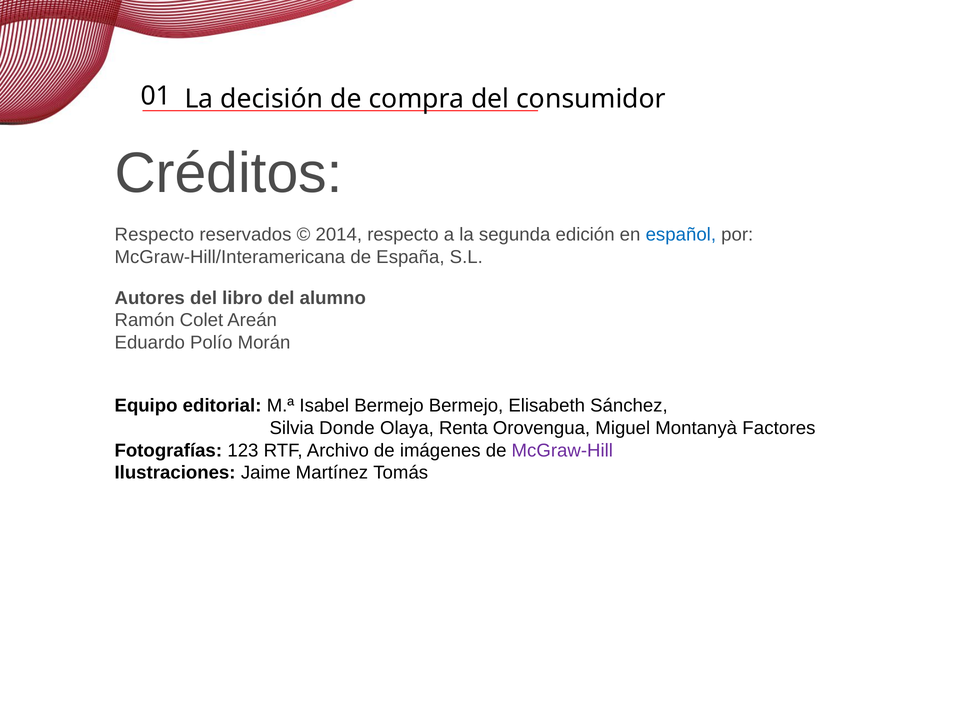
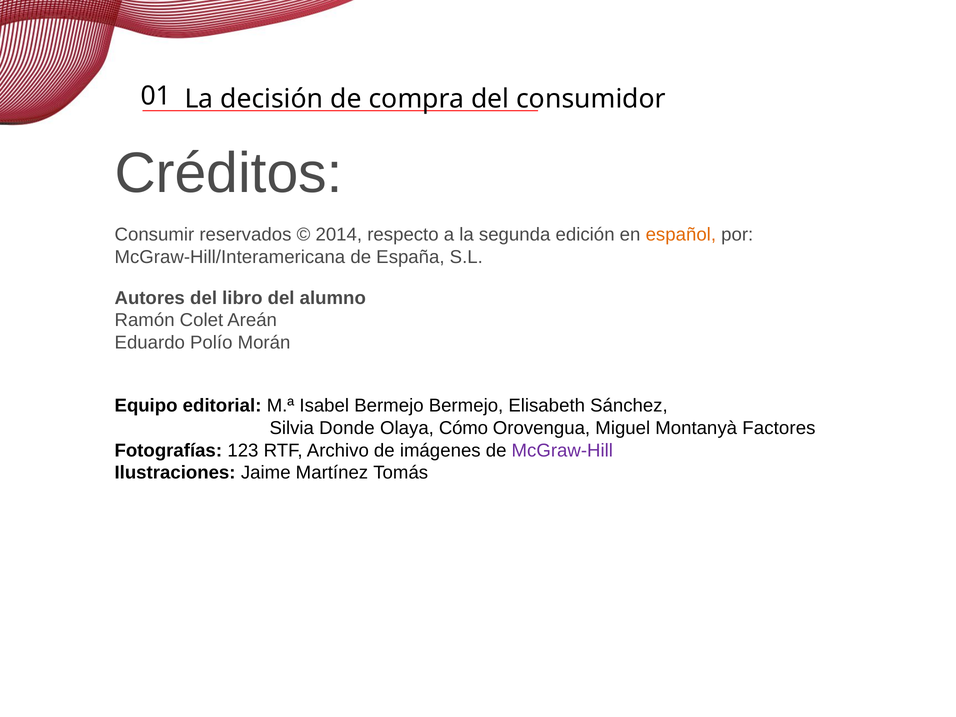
Respecto at (154, 235): Respecto -> Consumir
español colour: blue -> orange
Renta: Renta -> Cómo
